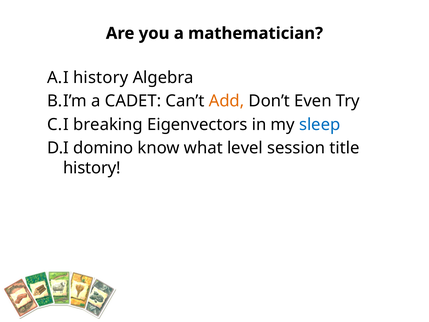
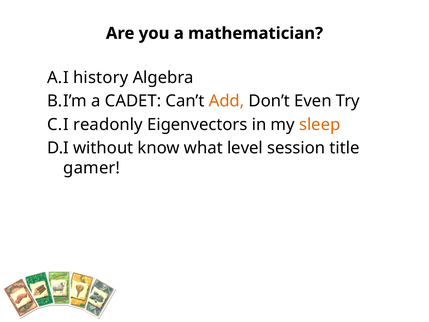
breaking: breaking -> readonly
sleep colour: blue -> orange
domino: domino -> without
history at (92, 168): history -> gamer
